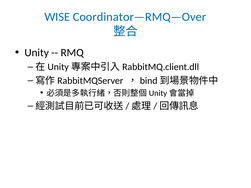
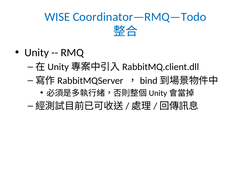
Coordinator—RMQ—Over: Coordinator—RMQ—Over -> Coordinator—RMQ—Todo
